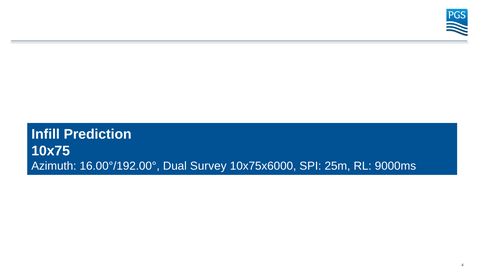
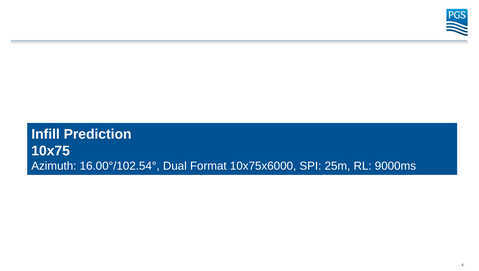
16.00°/192.00°: 16.00°/192.00° -> 16.00°/102.54°
Survey: Survey -> Format
